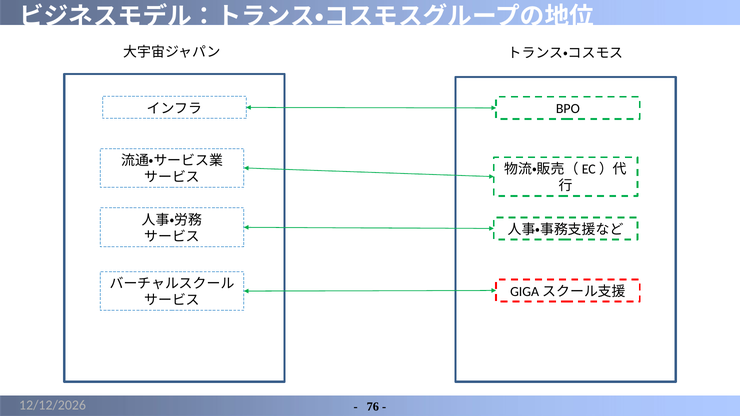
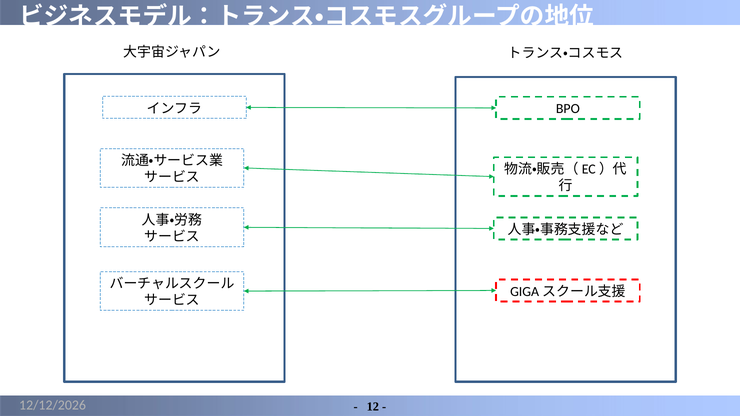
76: 76 -> 12
